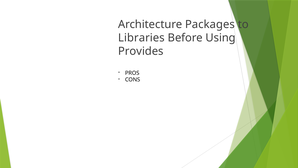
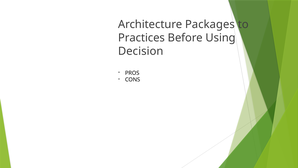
Libraries: Libraries -> Practices
Provides: Provides -> Decision
